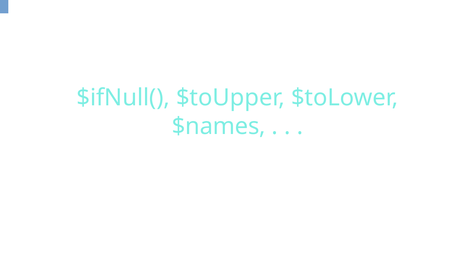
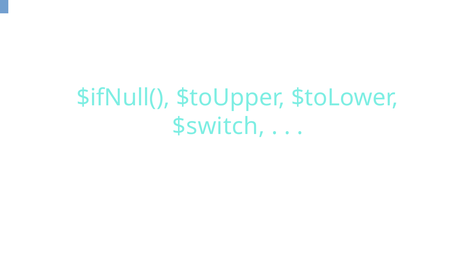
$names: $names -> $switch
